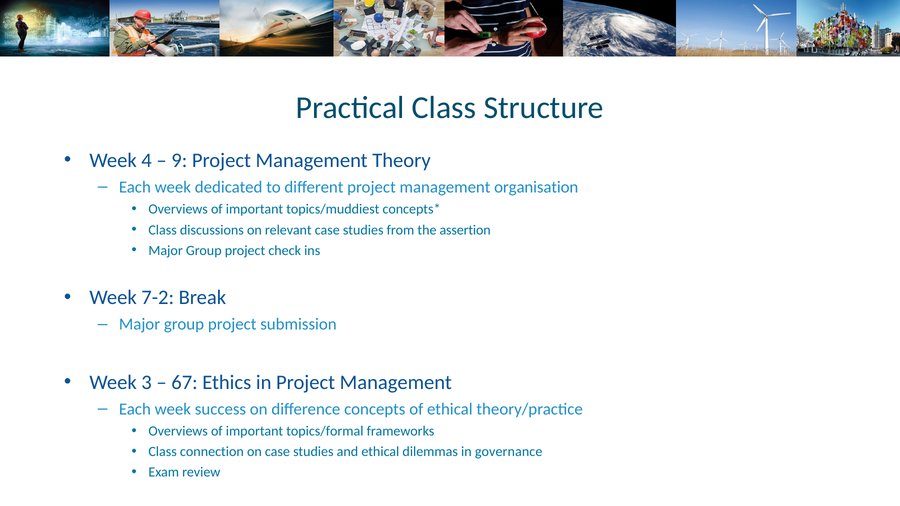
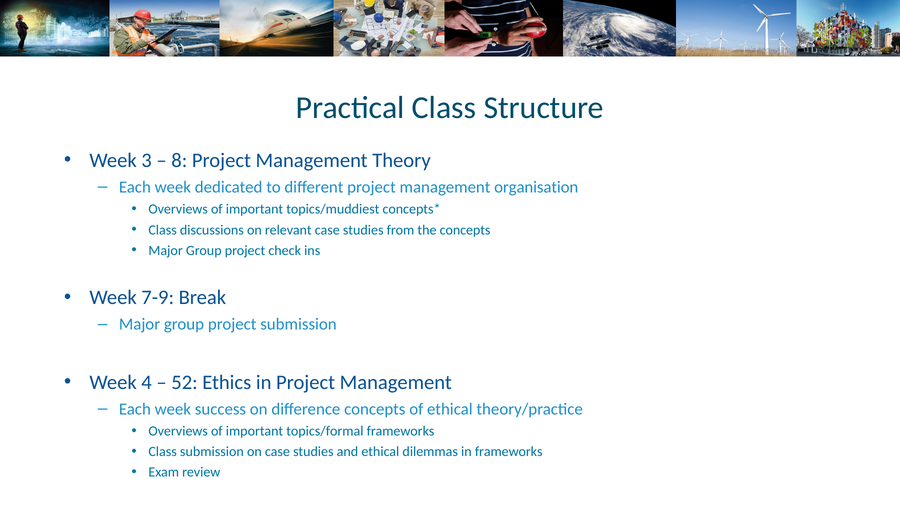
4: 4 -> 3
9: 9 -> 8
the assertion: assertion -> concepts
7-2: 7-2 -> 7-9
3: 3 -> 4
67: 67 -> 52
Class connection: connection -> submission
in governance: governance -> frameworks
